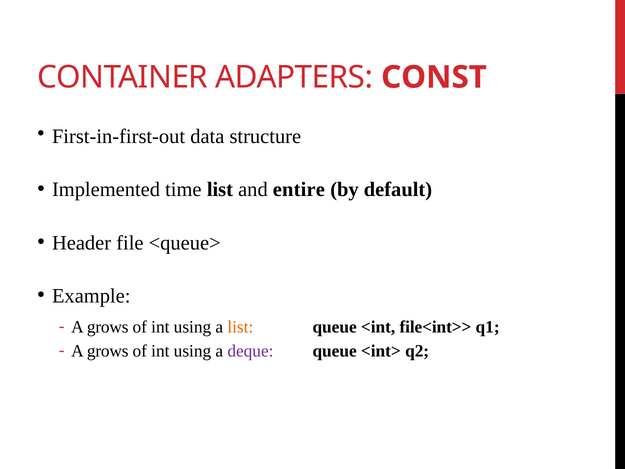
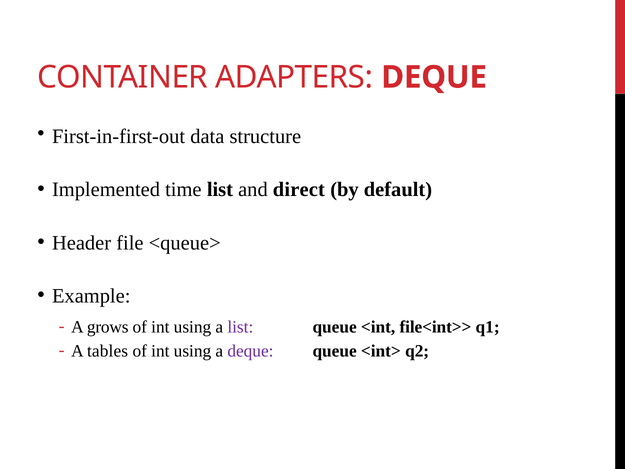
ADAPTERS CONST: CONST -> DEQUE
entire: entire -> direct
list at (240, 327) colour: orange -> purple
grows at (108, 351): grows -> tables
